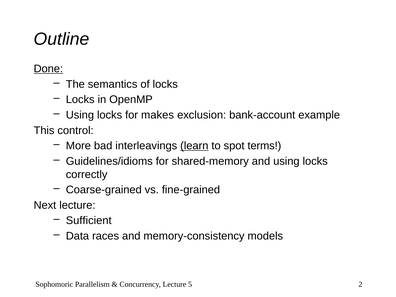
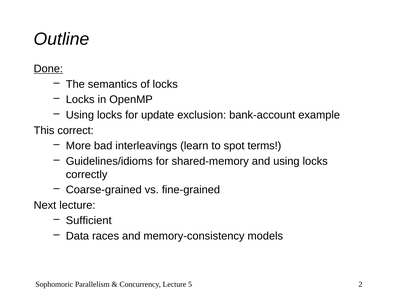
makes: makes -> update
control: control -> correct
learn underline: present -> none
